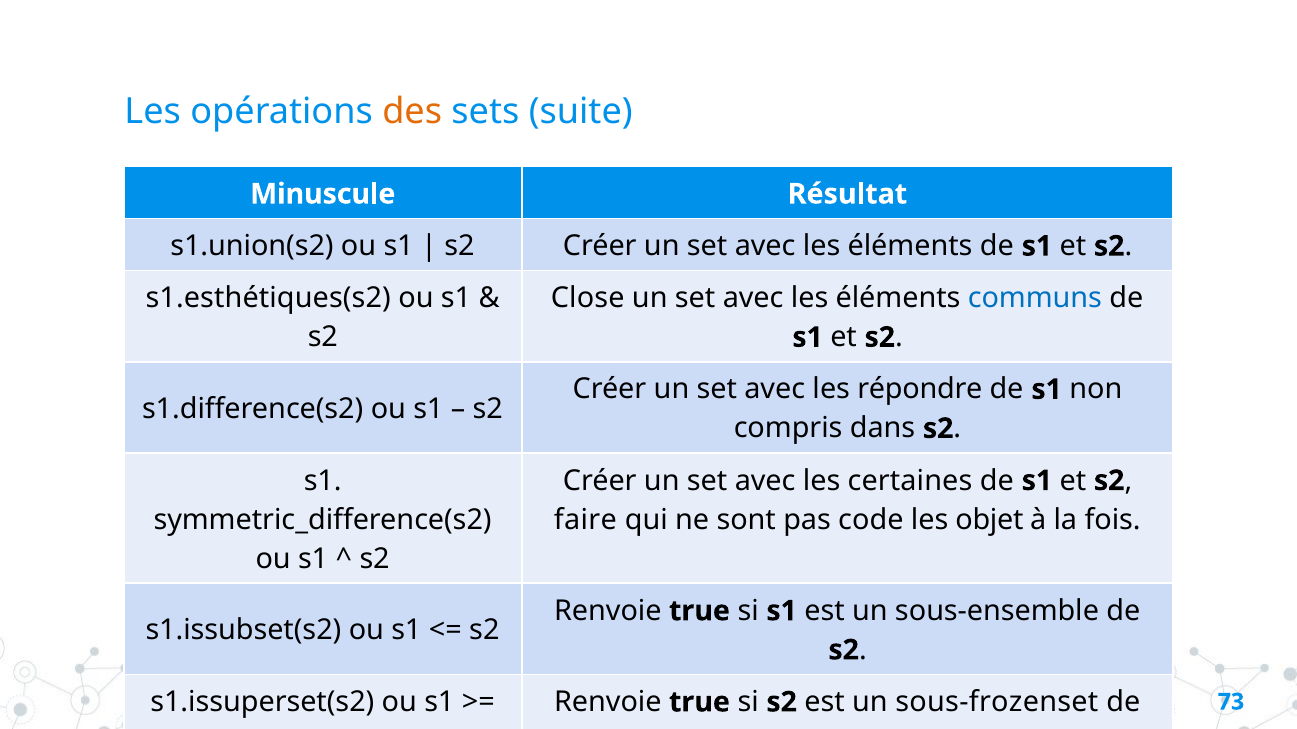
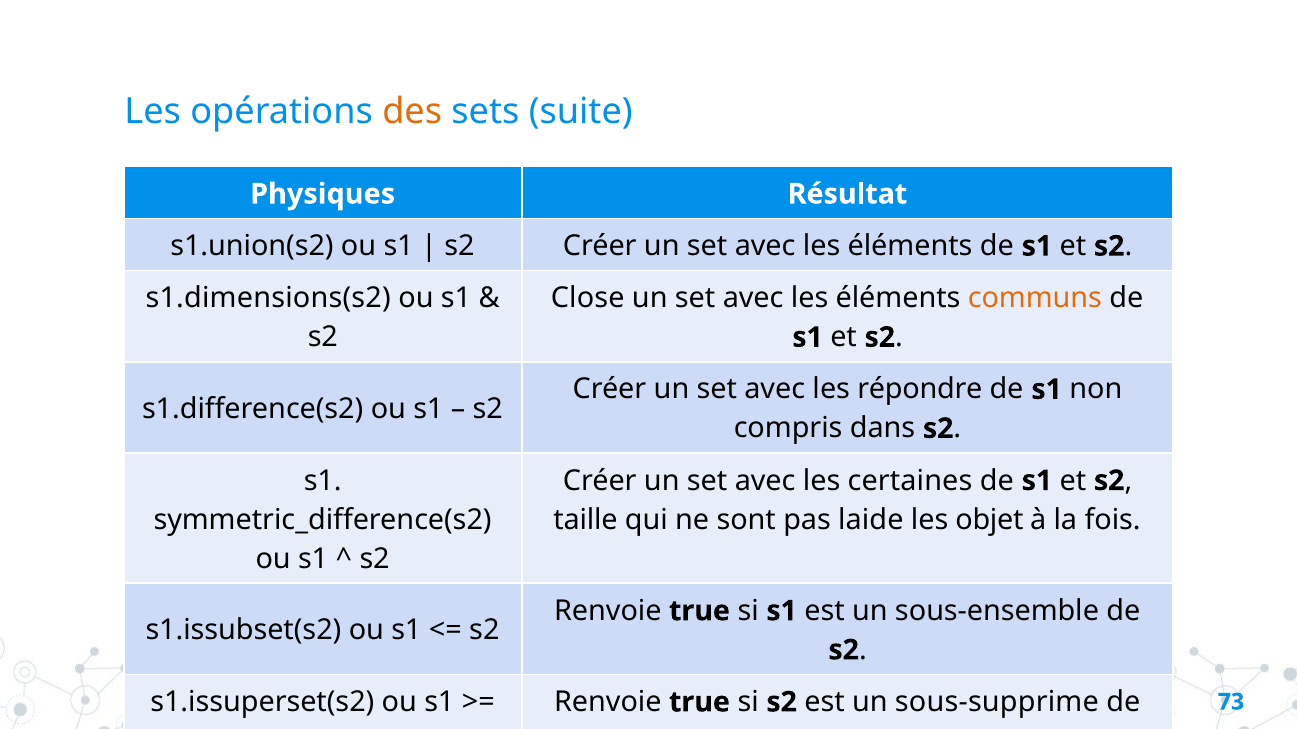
Minuscule: Minuscule -> Physiques
s1.esthétiques(s2: s1.esthétiques(s2 -> s1.dimensions(s2
communs colour: blue -> orange
faire: faire -> taille
code: code -> laide
sous-frozenset: sous-frozenset -> sous-supprime
